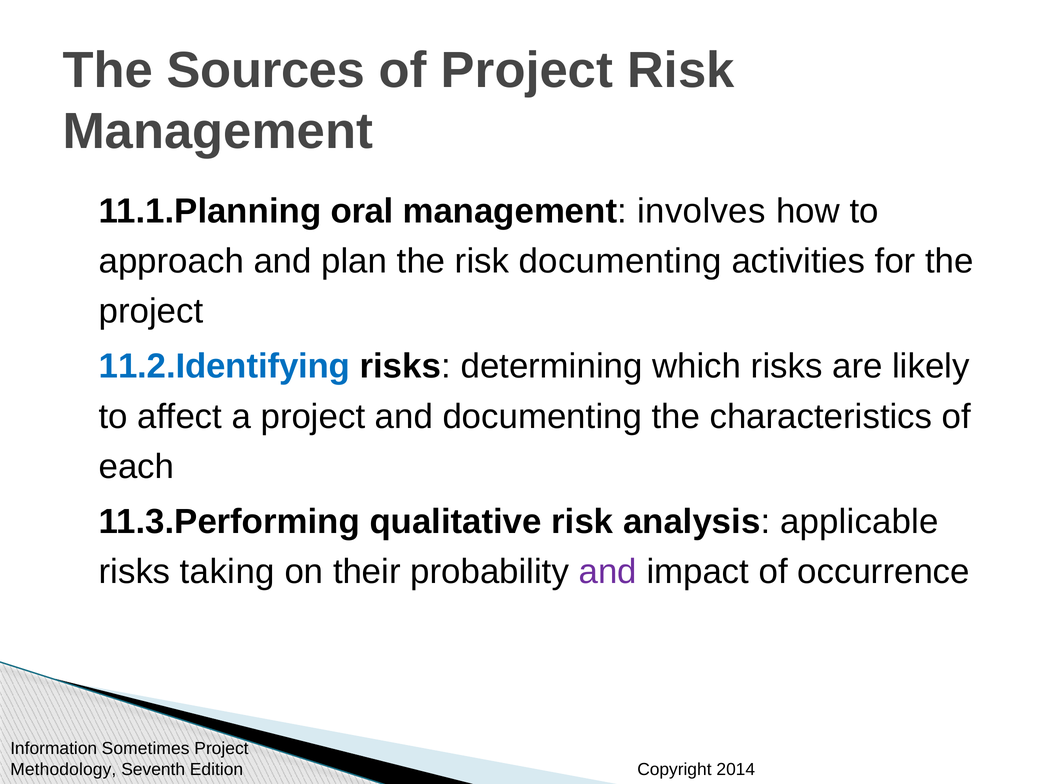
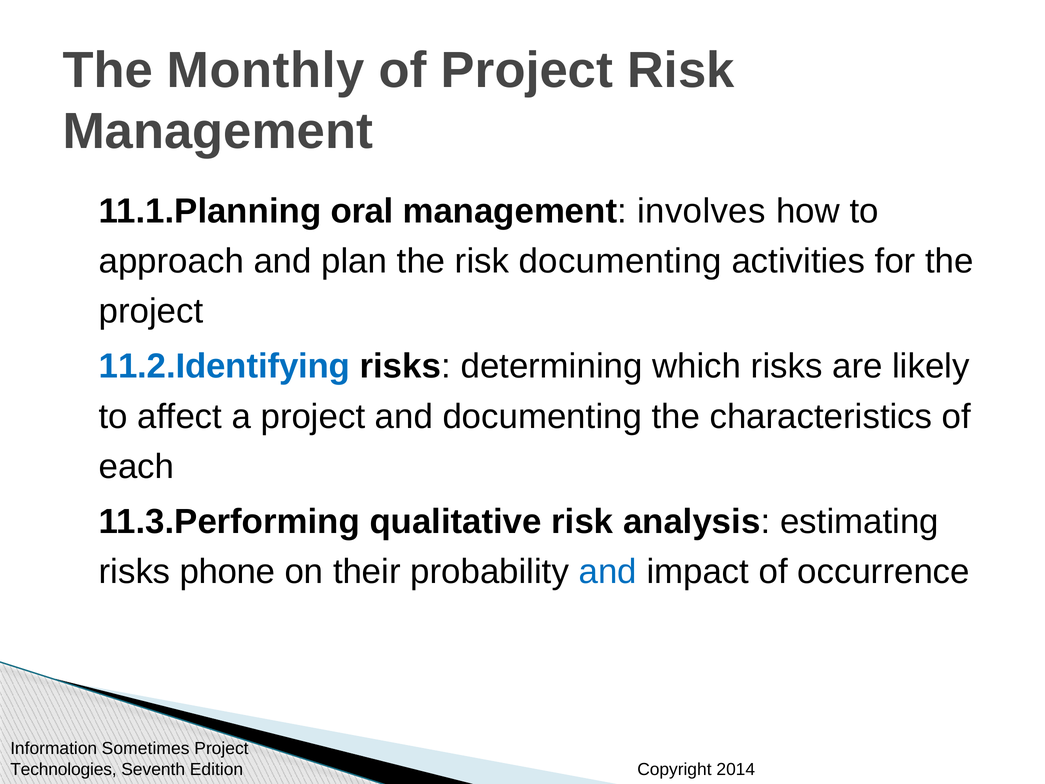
Sources: Sources -> Monthly
applicable: applicable -> estimating
taking: taking -> phone
and at (608, 572) colour: purple -> blue
Methodology: Methodology -> Technologies
